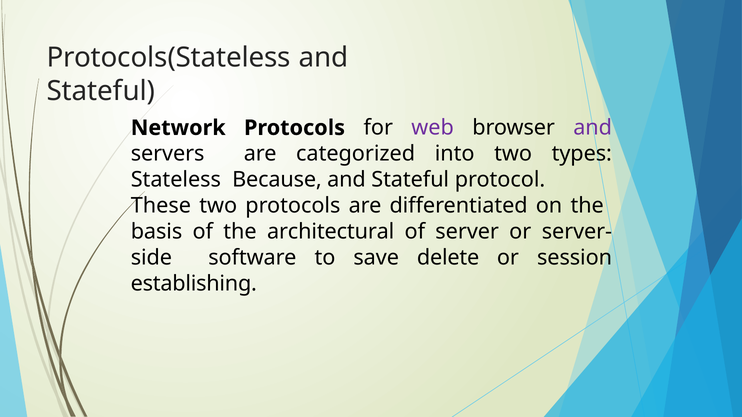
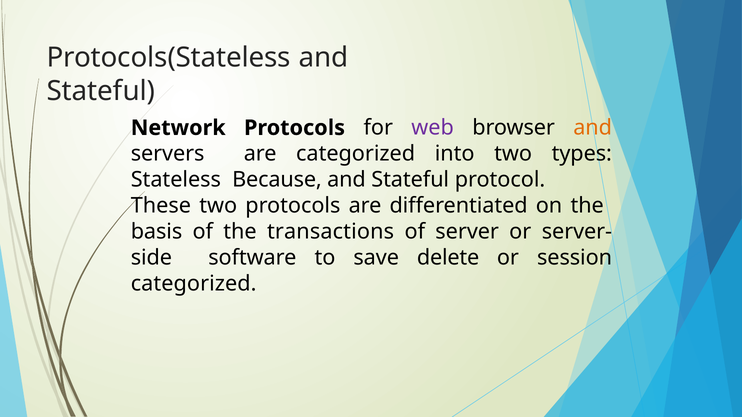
and at (593, 128) colour: purple -> orange
architectural: architectural -> transactions
establishing at (194, 284): establishing -> categorized
